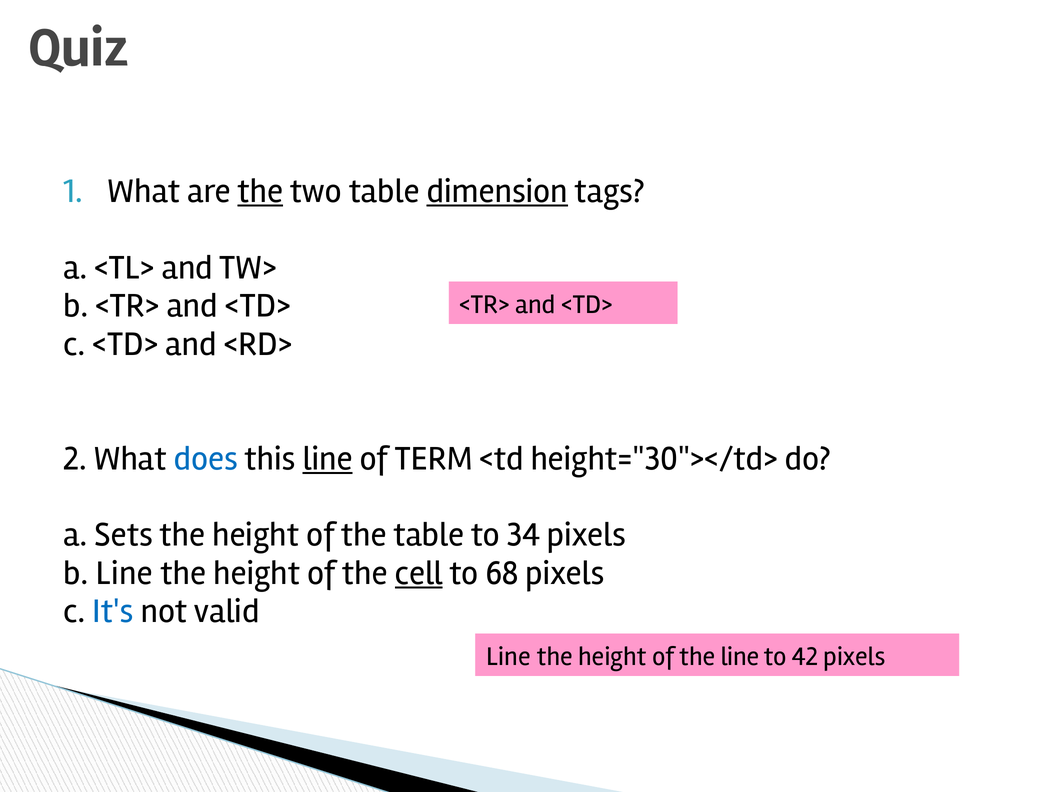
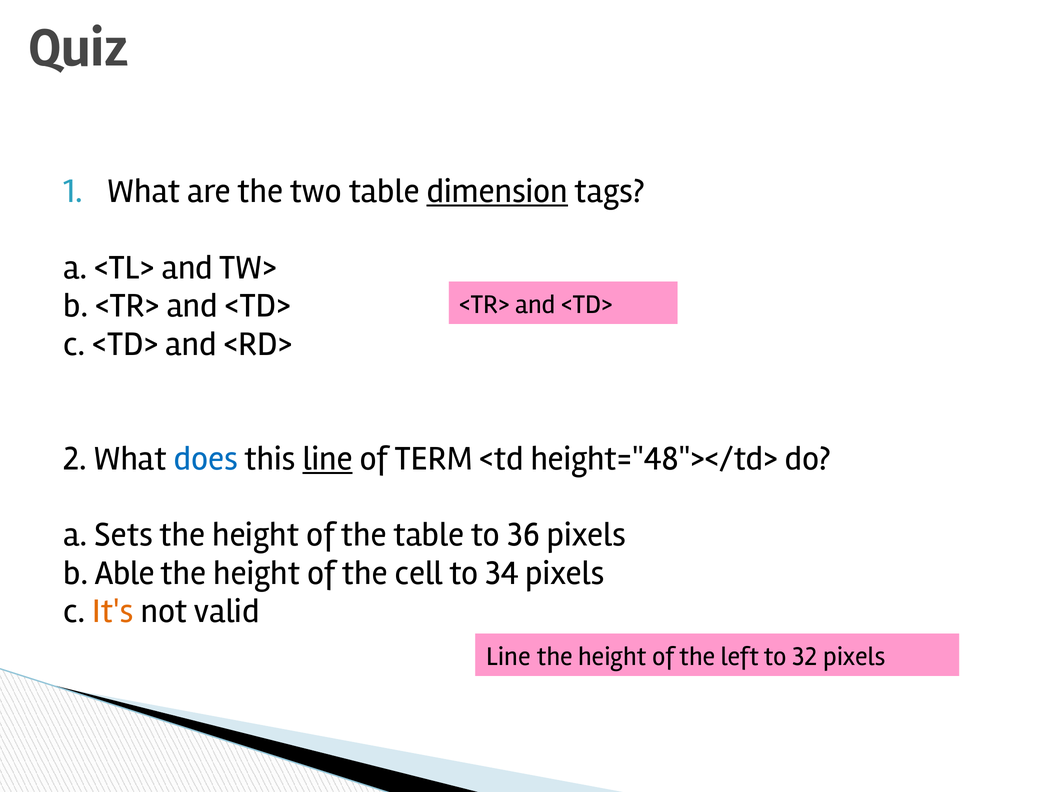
the at (260, 191) underline: present -> none
height="30"></td>: height="30"></td> -> height="48"></td>
34: 34 -> 36
b Line: Line -> Able
cell underline: present -> none
68: 68 -> 34
It's colour: blue -> orange
the line: line -> left
42: 42 -> 32
